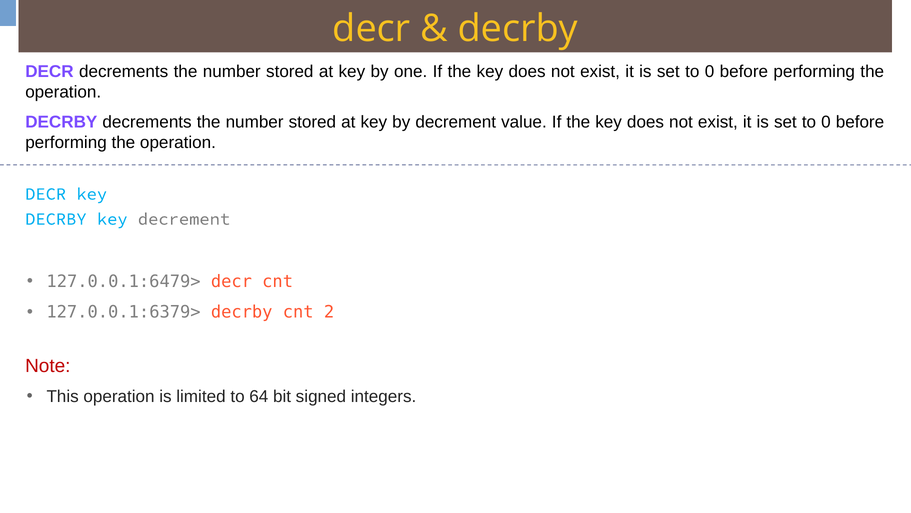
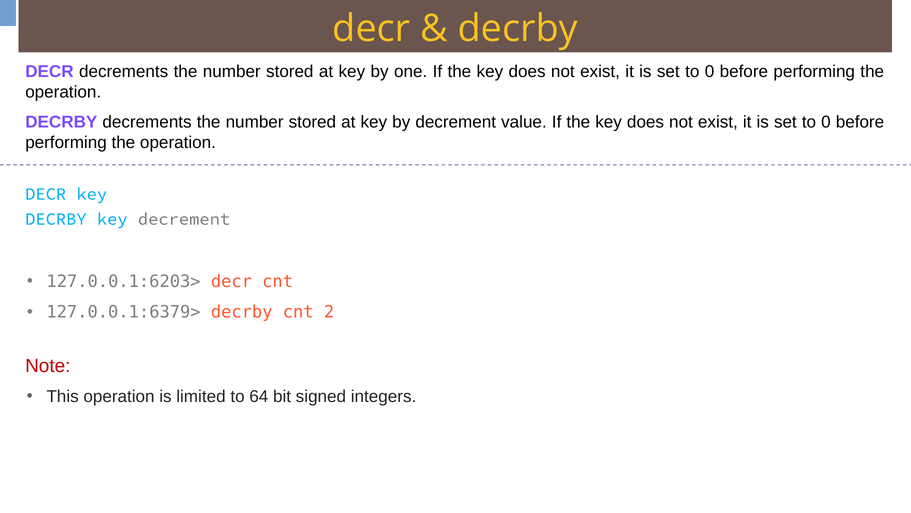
127.0.0.1:6479>: 127.0.0.1:6479> -> 127.0.0.1:6203>
